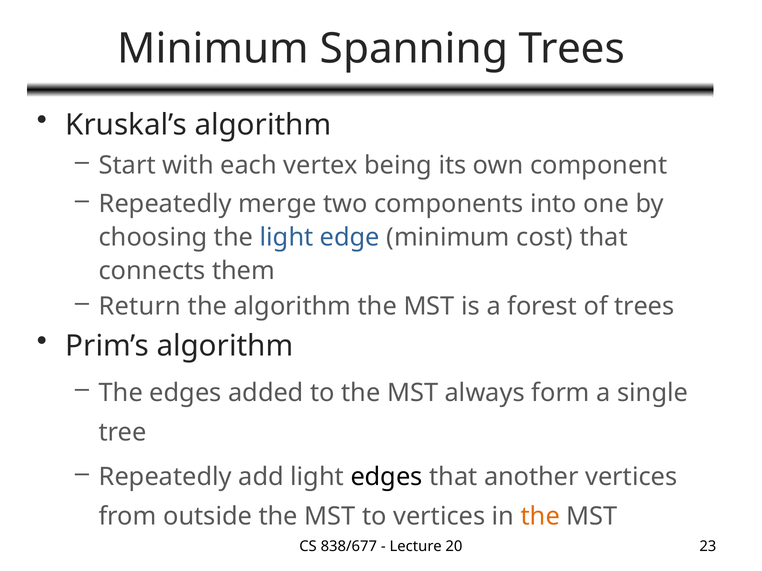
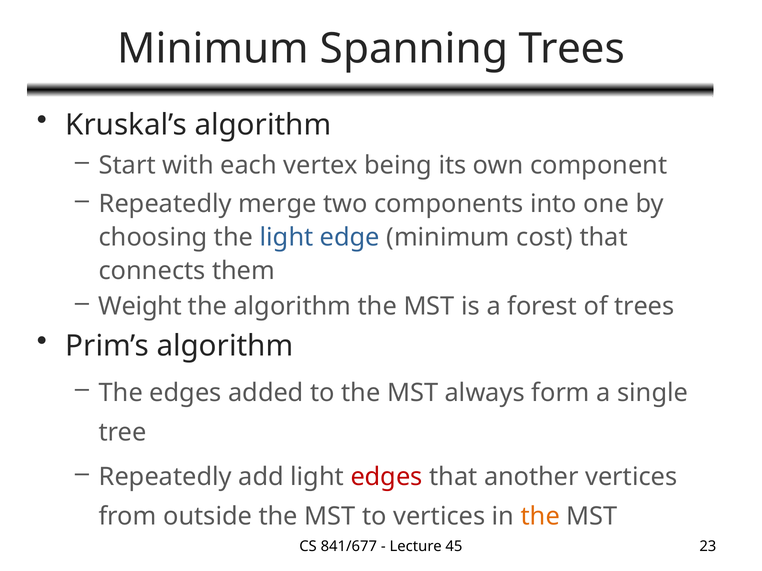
Return: Return -> Weight
edges at (387, 477) colour: black -> red
838/677: 838/677 -> 841/677
20: 20 -> 45
